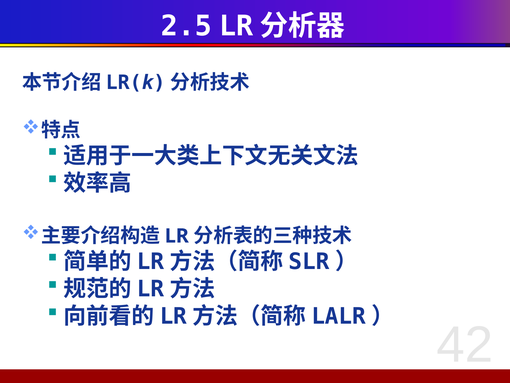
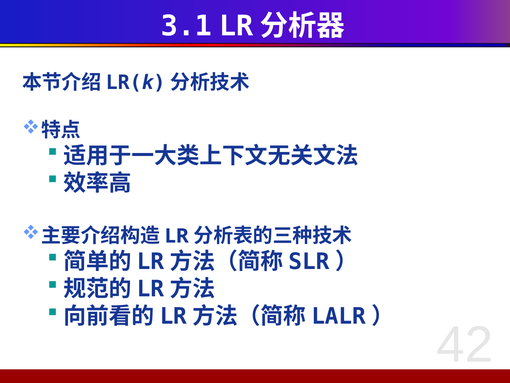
2.5: 2.5 -> 3.1
